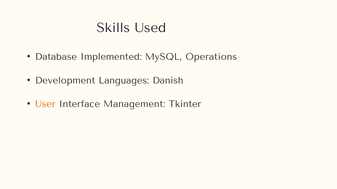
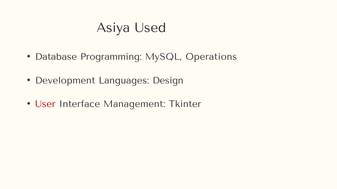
Skills: Skills -> Asiya
Implemented: Implemented -> Programming
Danish: Danish -> Design
User colour: orange -> red
